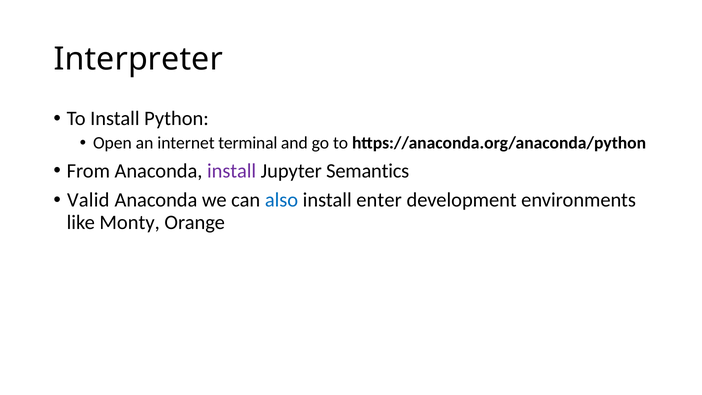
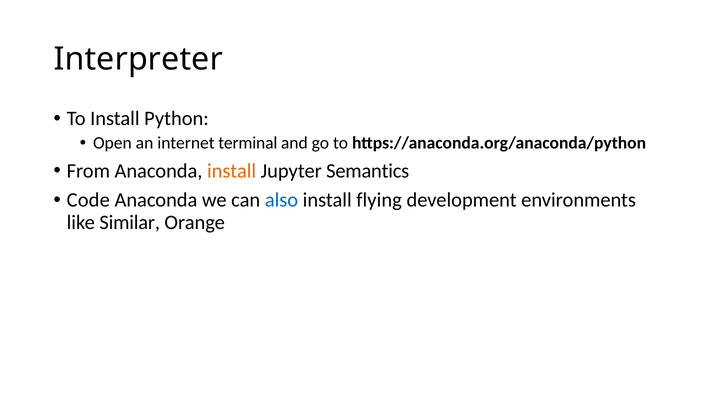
install at (232, 171) colour: purple -> orange
Valid: Valid -> Code
enter: enter -> flying
Monty: Monty -> Similar
